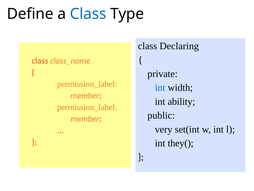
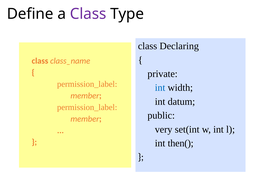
Class at (88, 14) colour: blue -> purple
ability: ability -> datum
they(: they( -> then(
